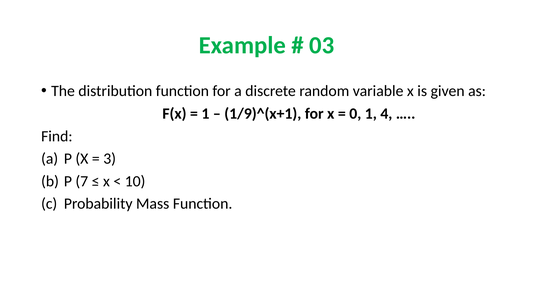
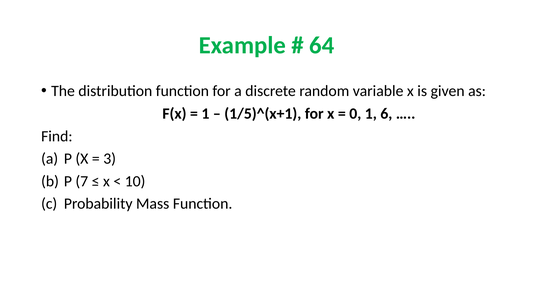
03: 03 -> 64
1/9)^(x+1: 1/9)^(x+1 -> 1/5)^(x+1
4: 4 -> 6
